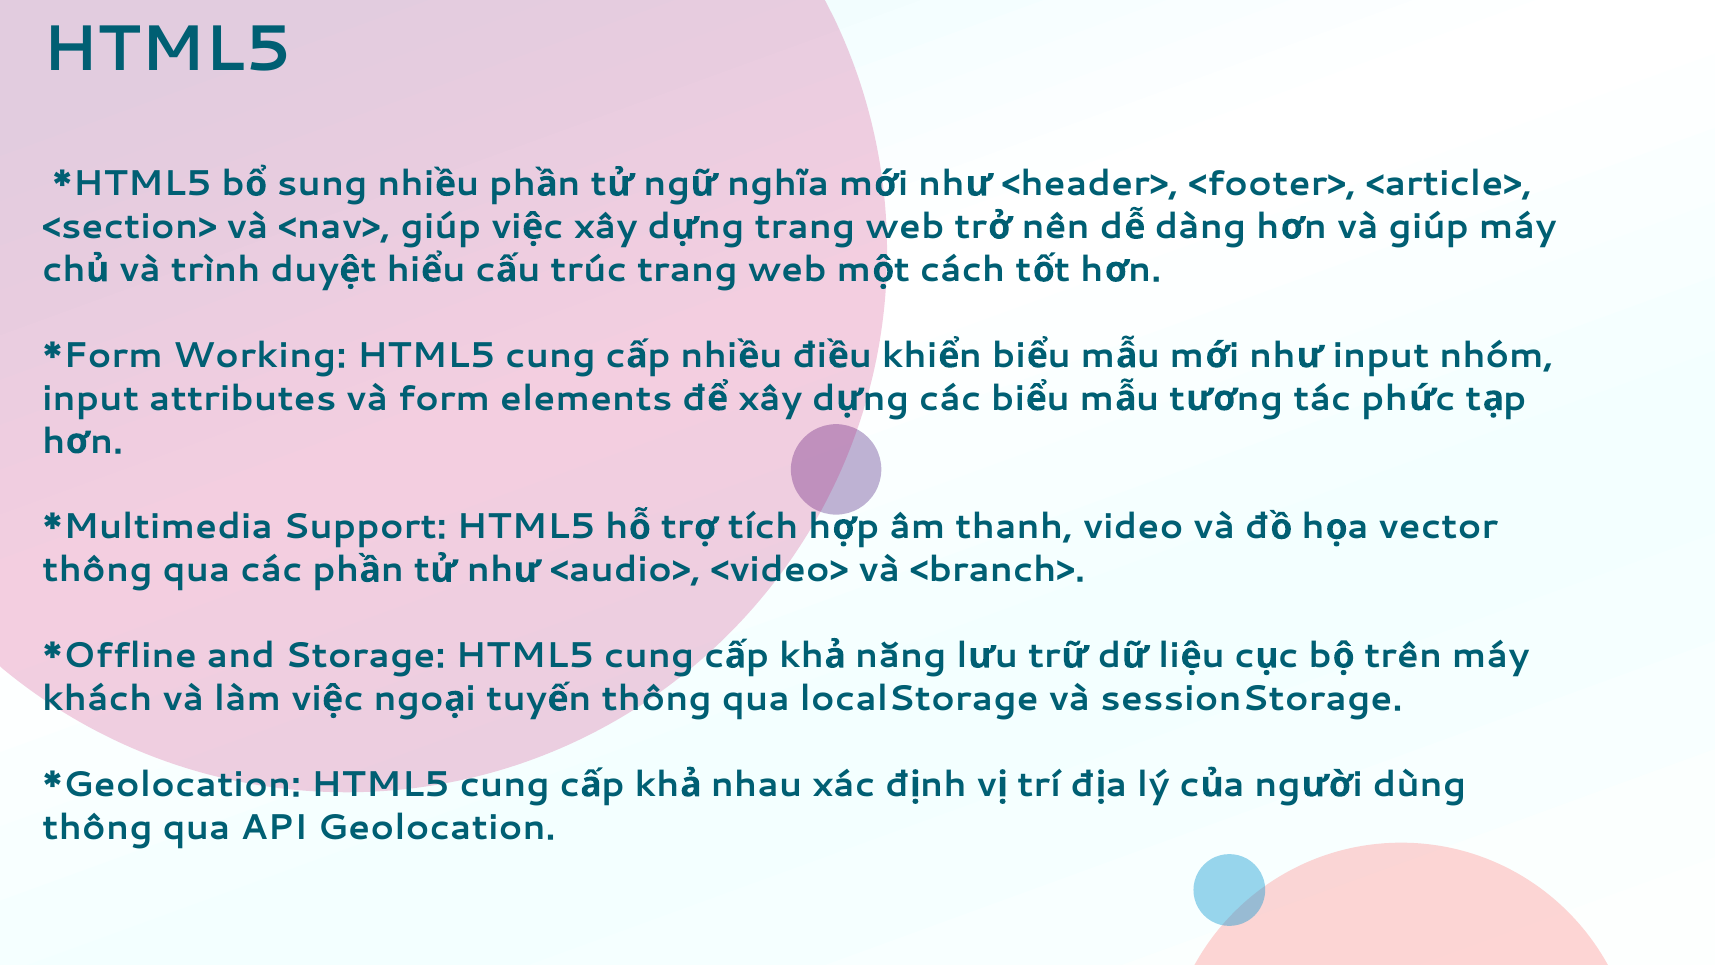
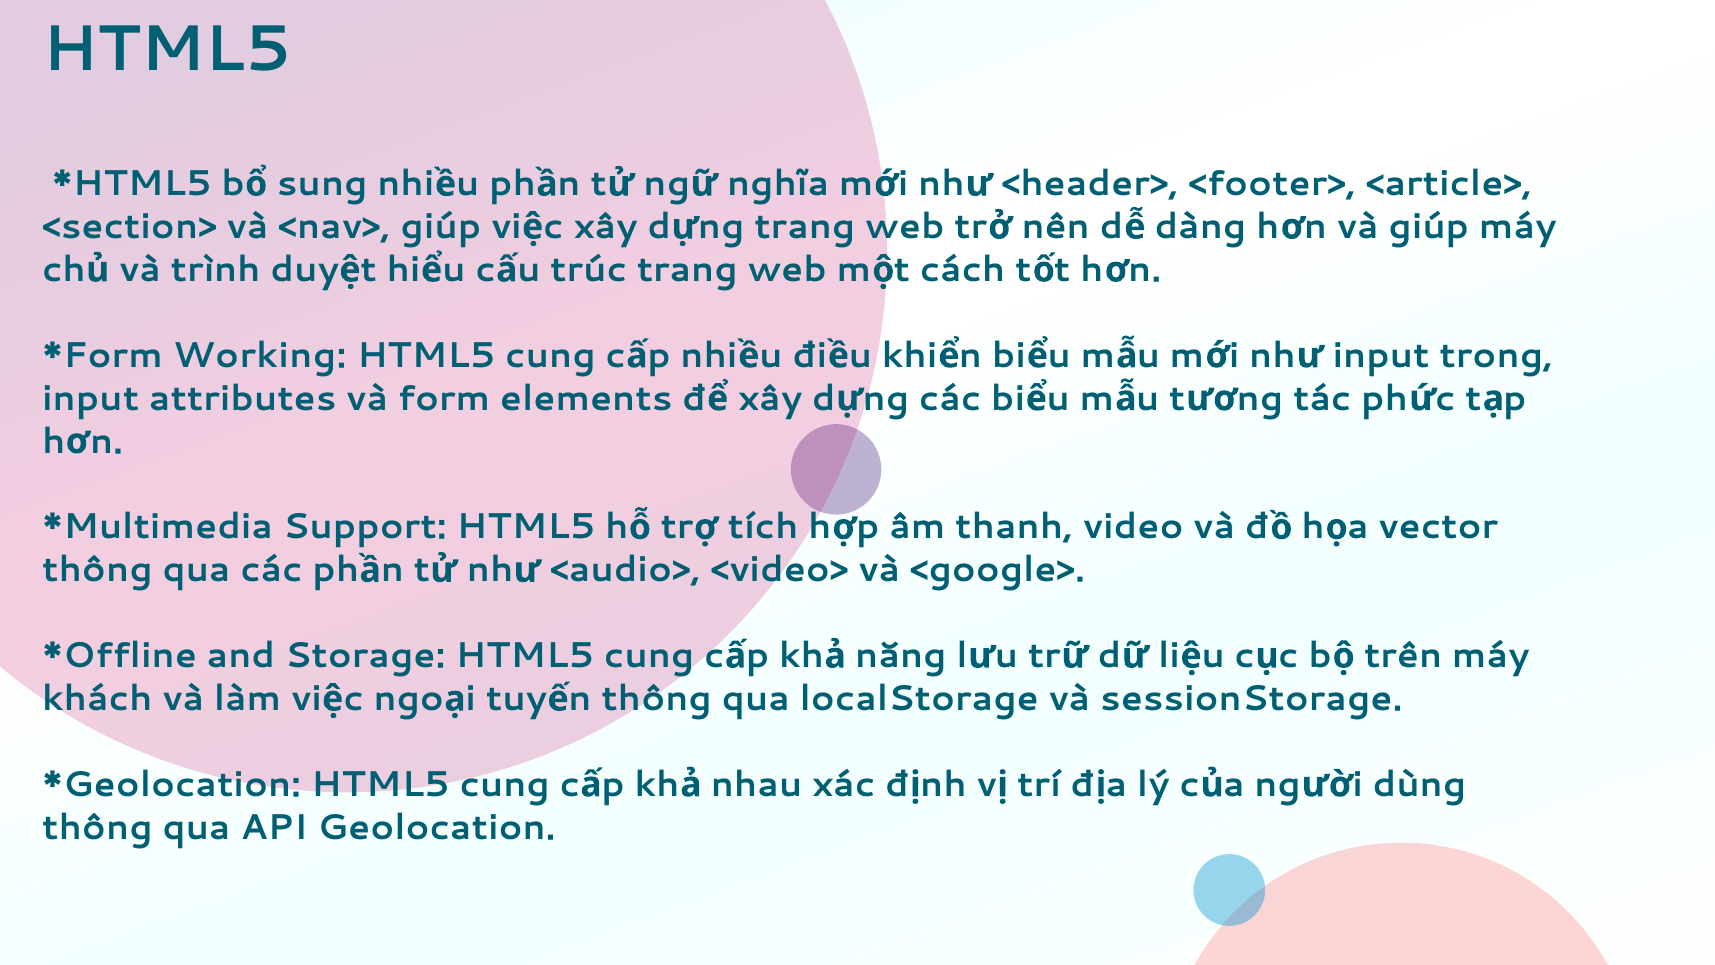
nhóm: nhóm -> trong
<branch>: <branch> -> <google>
